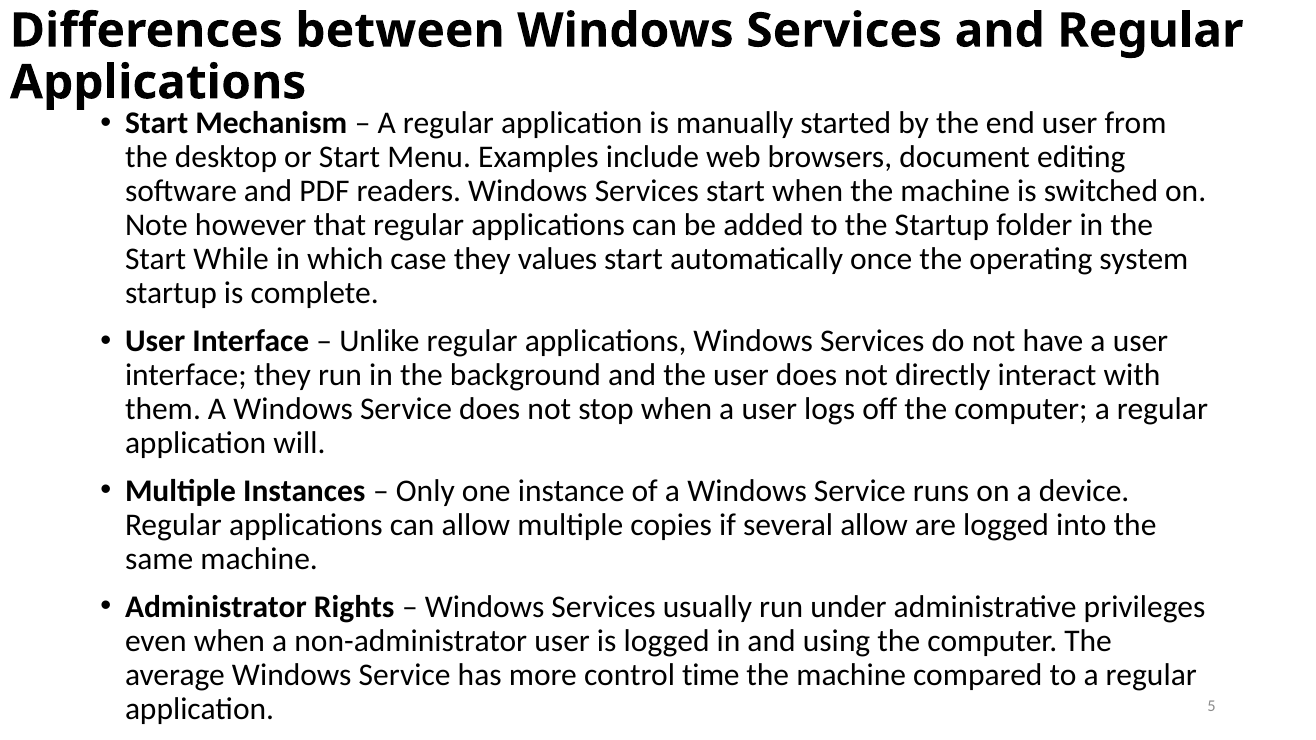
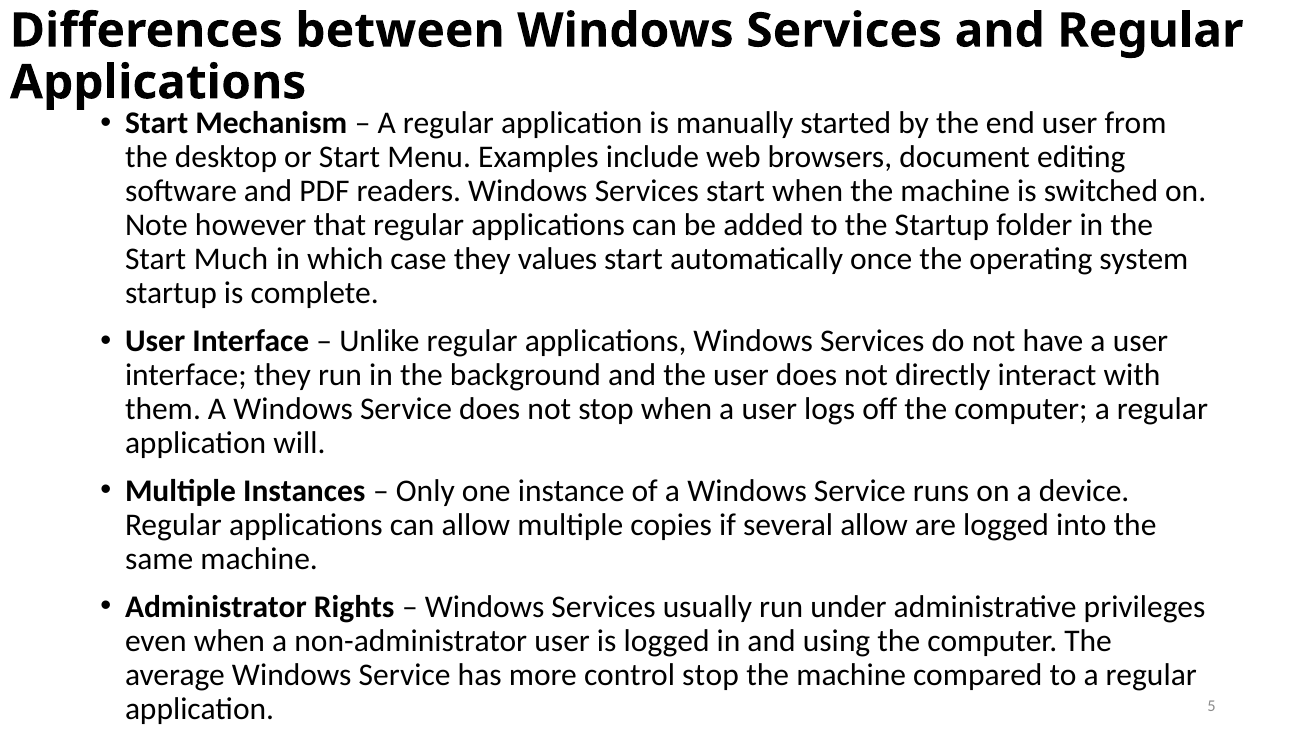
While: While -> Much
control time: time -> stop
